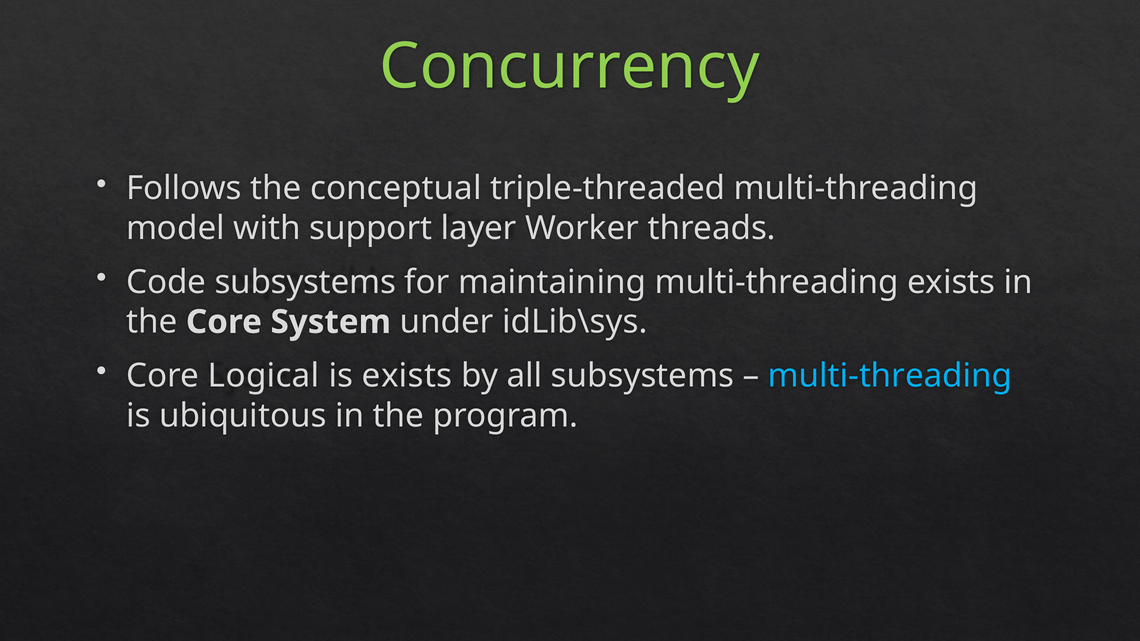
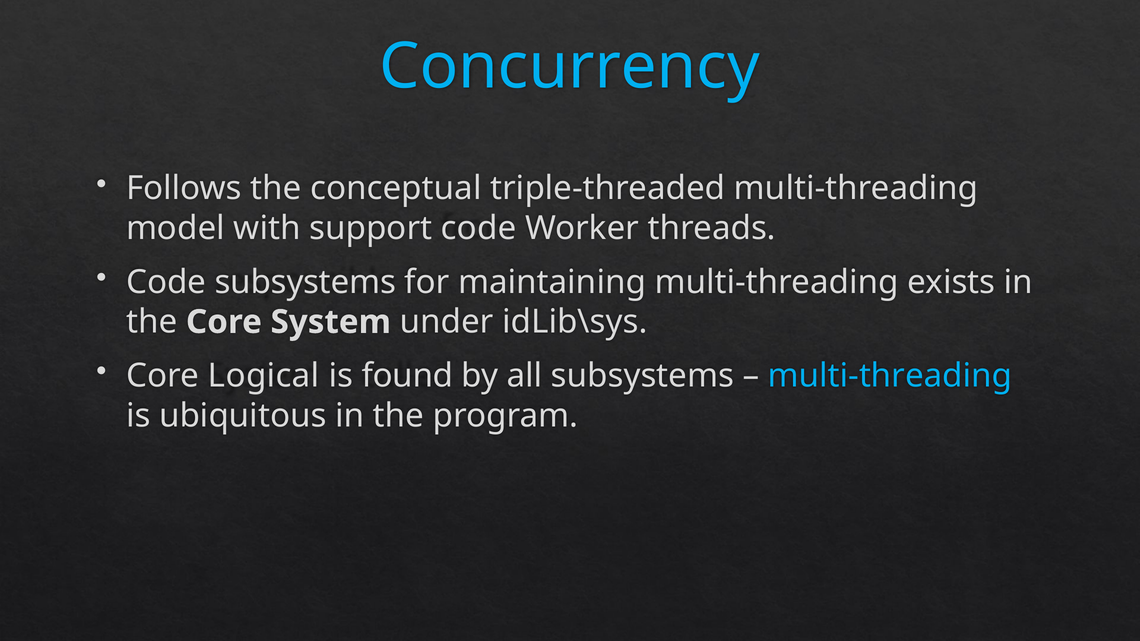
Concurrency colour: light green -> light blue
support layer: layer -> code
is exists: exists -> found
